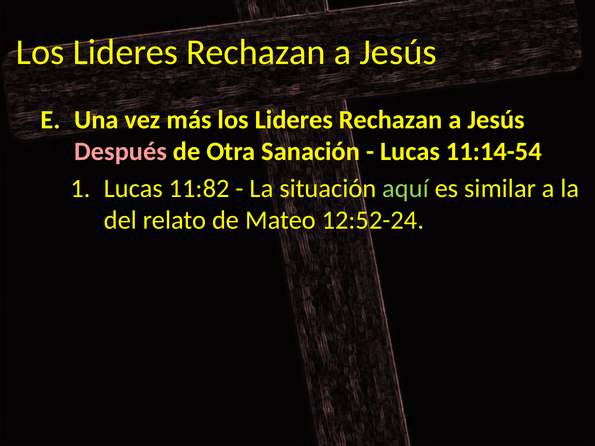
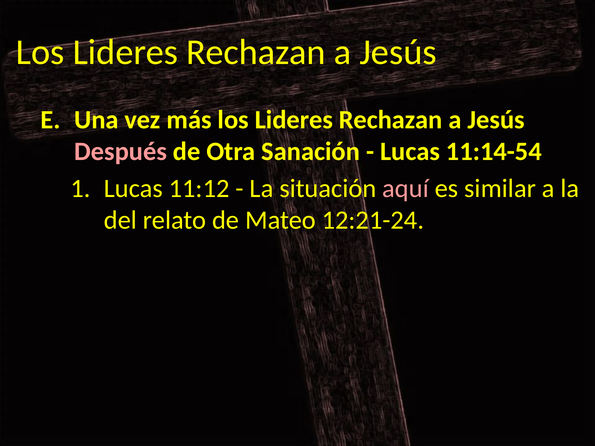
11:82: 11:82 -> 11:12
aquí colour: light green -> pink
12:52-24: 12:52-24 -> 12:21-24
